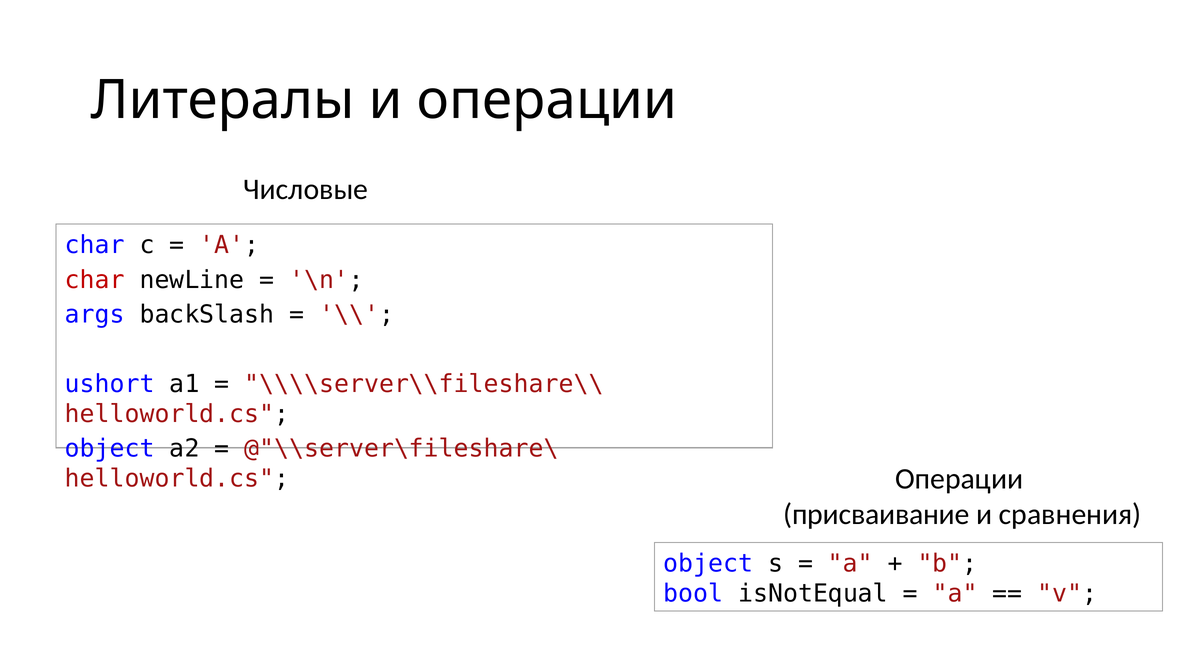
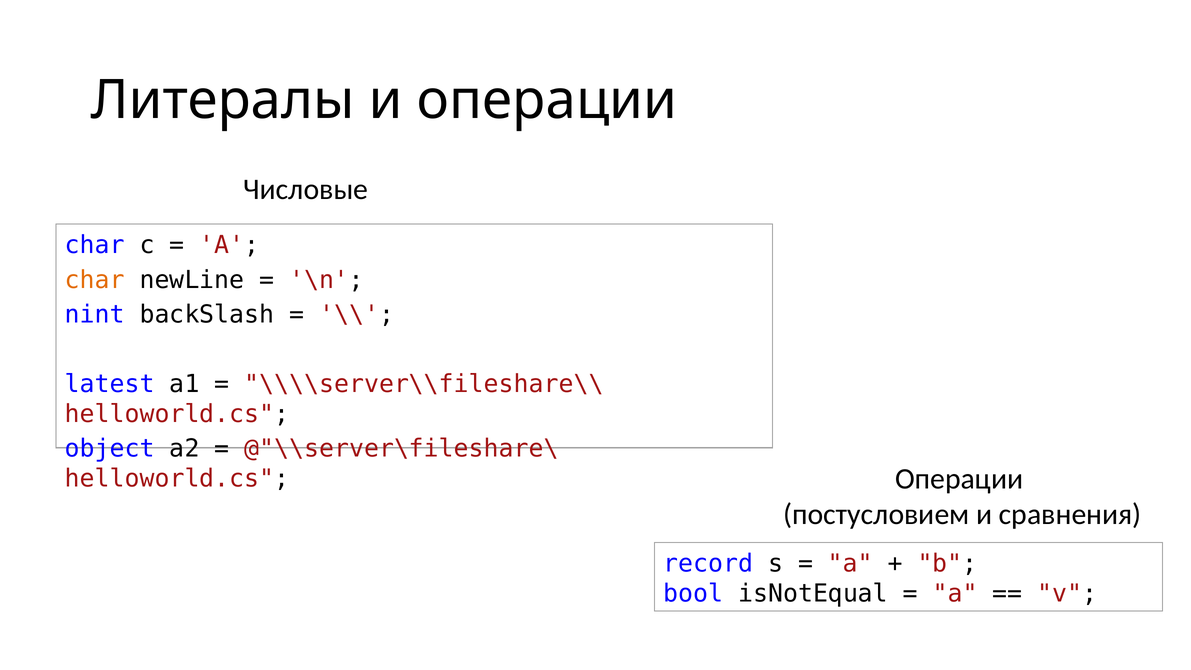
char at (95, 280) colour: red -> orange
args: args -> nint
ushort: ushort -> latest
присваивание: присваивание -> постусловием
object at (708, 564): object -> record
